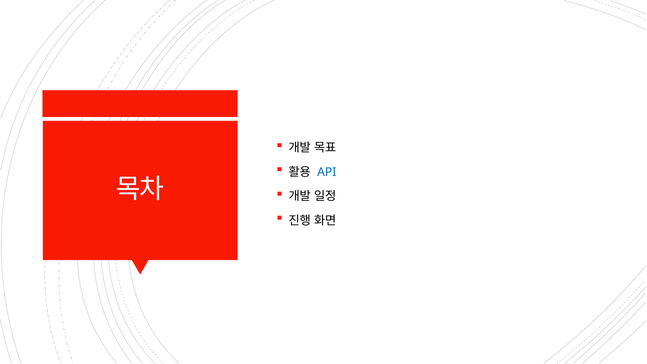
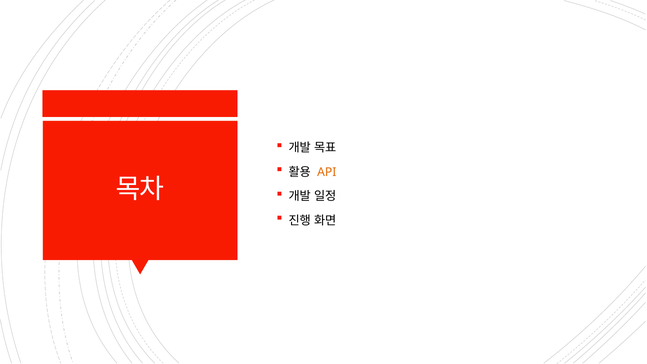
API colour: blue -> orange
